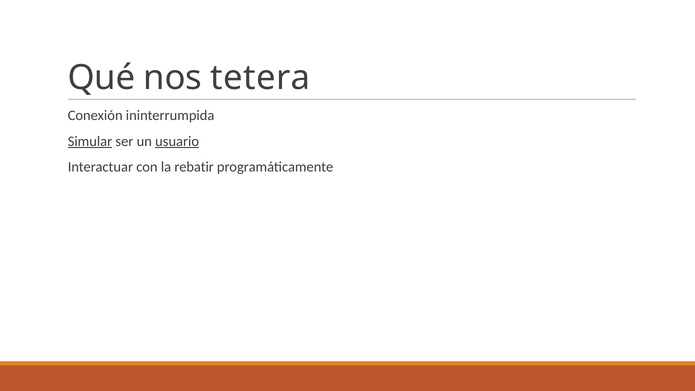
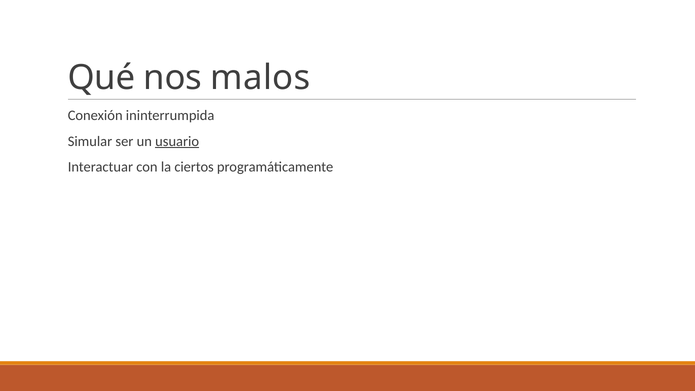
tetera: tetera -> malos
Simular underline: present -> none
rebatir: rebatir -> ciertos
